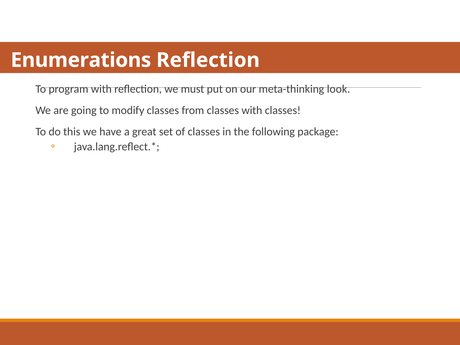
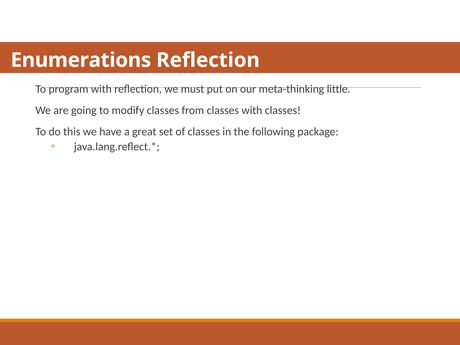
look: look -> little
